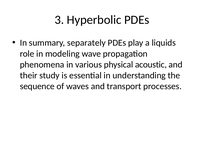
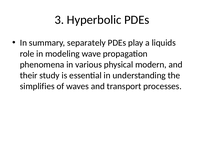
acoustic: acoustic -> modern
sequence: sequence -> simplifies
